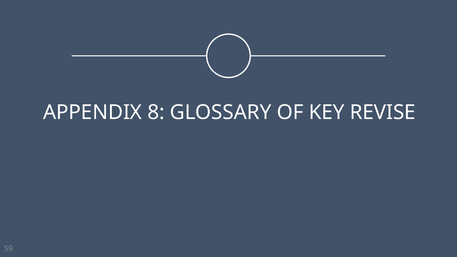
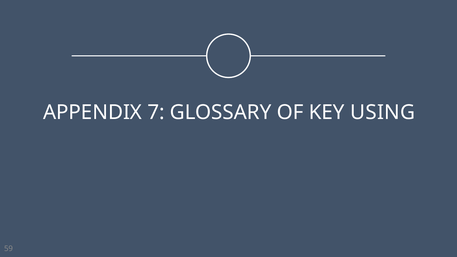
8: 8 -> 7
REVISE: REVISE -> USING
